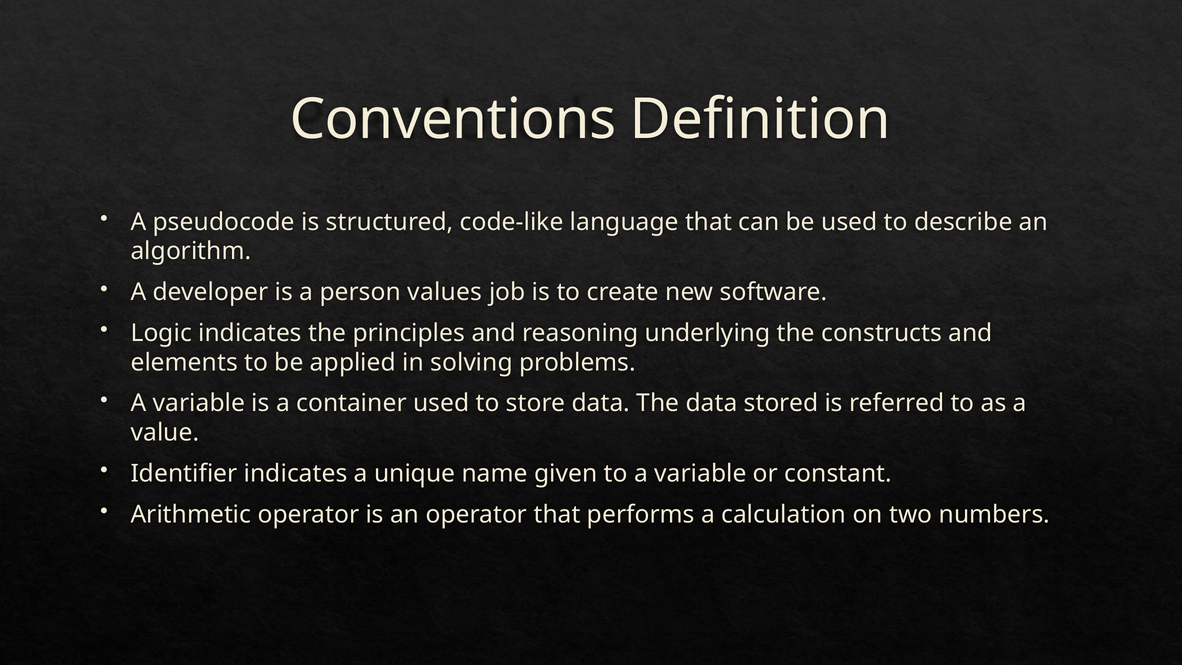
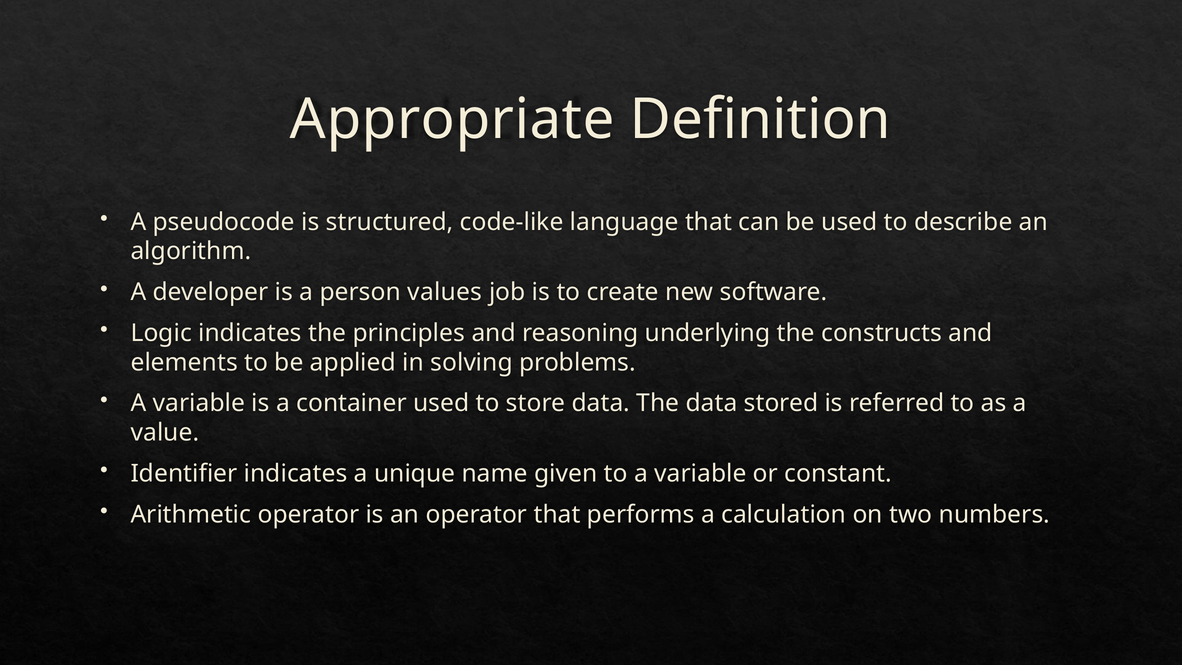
Conventions: Conventions -> Appropriate
